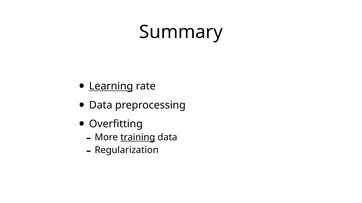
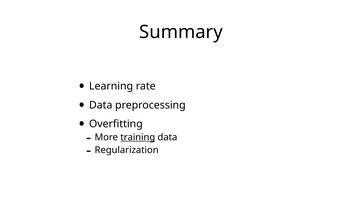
Learning underline: present -> none
